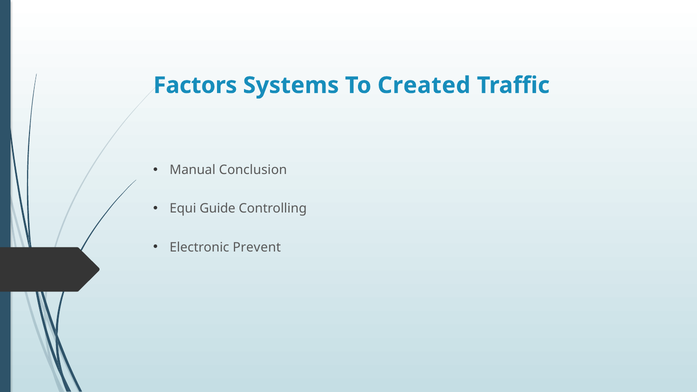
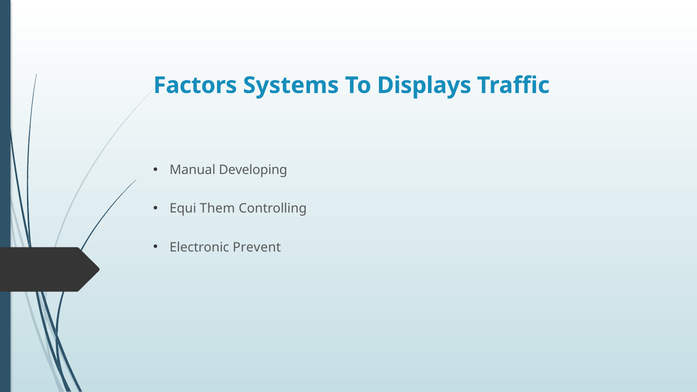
Created: Created -> Displays
Conclusion: Conclusion -> Developing
Guide: Guide -> Them
